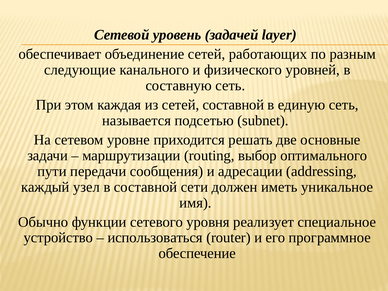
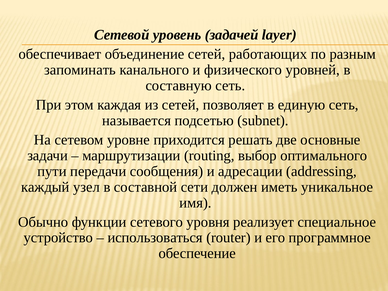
следующие: следующие -> запоминать
сетей составной: составной -> позволяет
